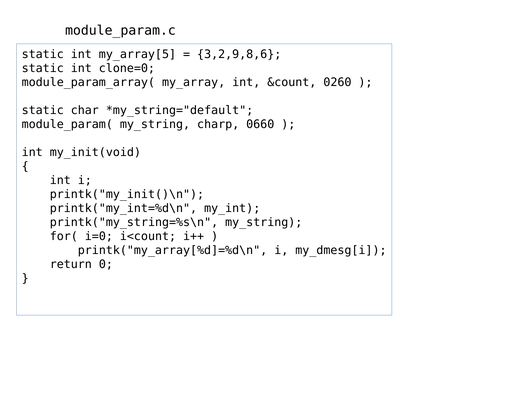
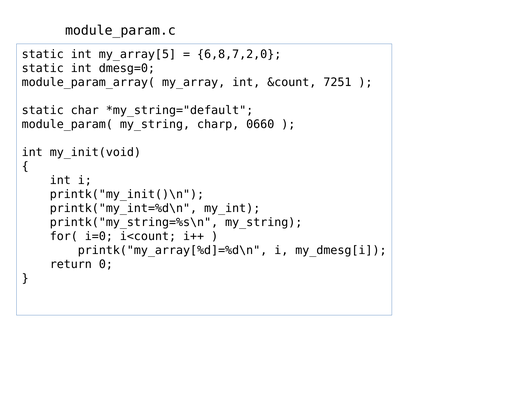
3,2,9,8,6: 3,2,9,8,6 -> 6,8,7,2,0
clone=0: clone=0 -> dmesg=0
0260: 0260 -> 7251
